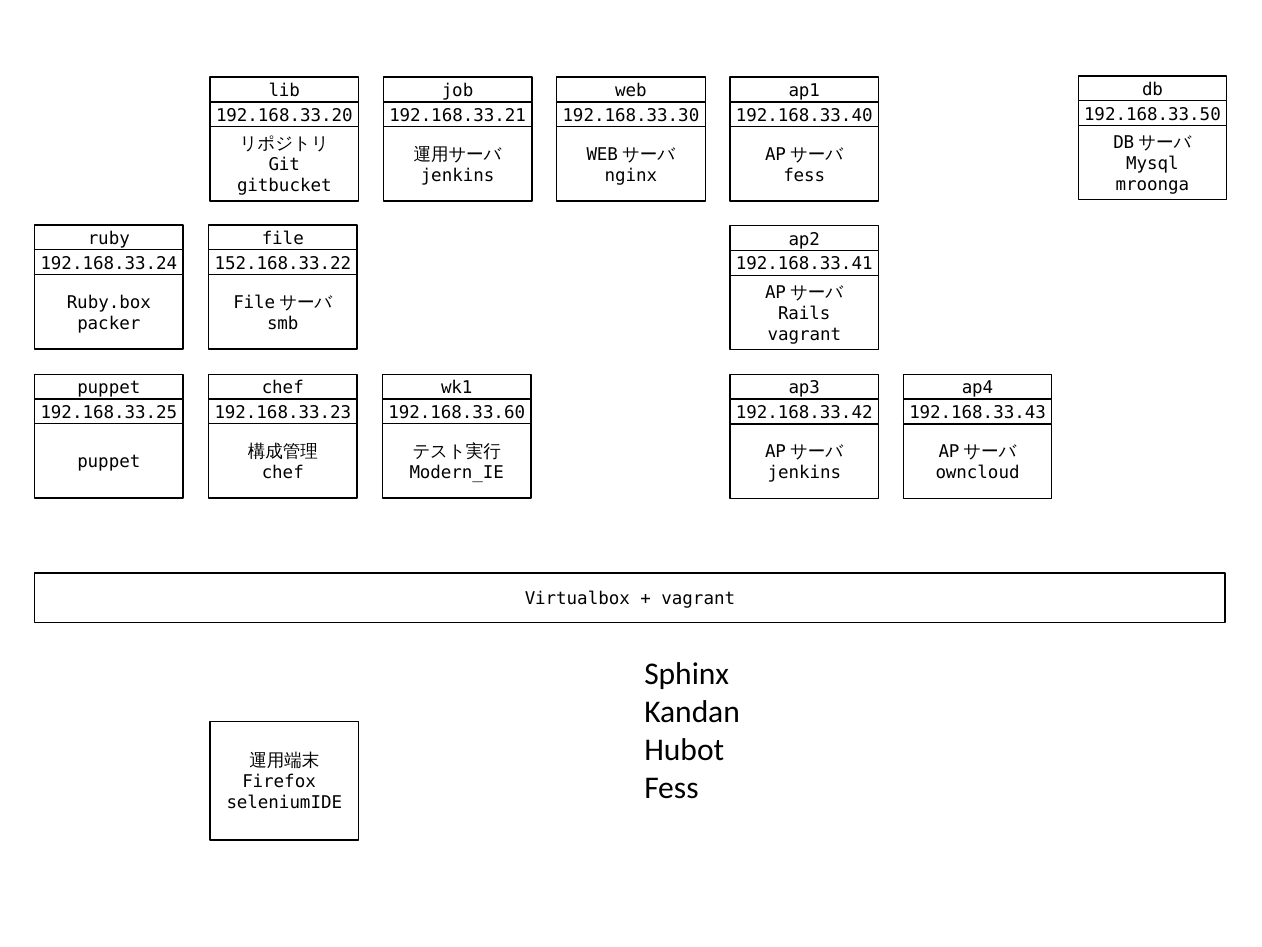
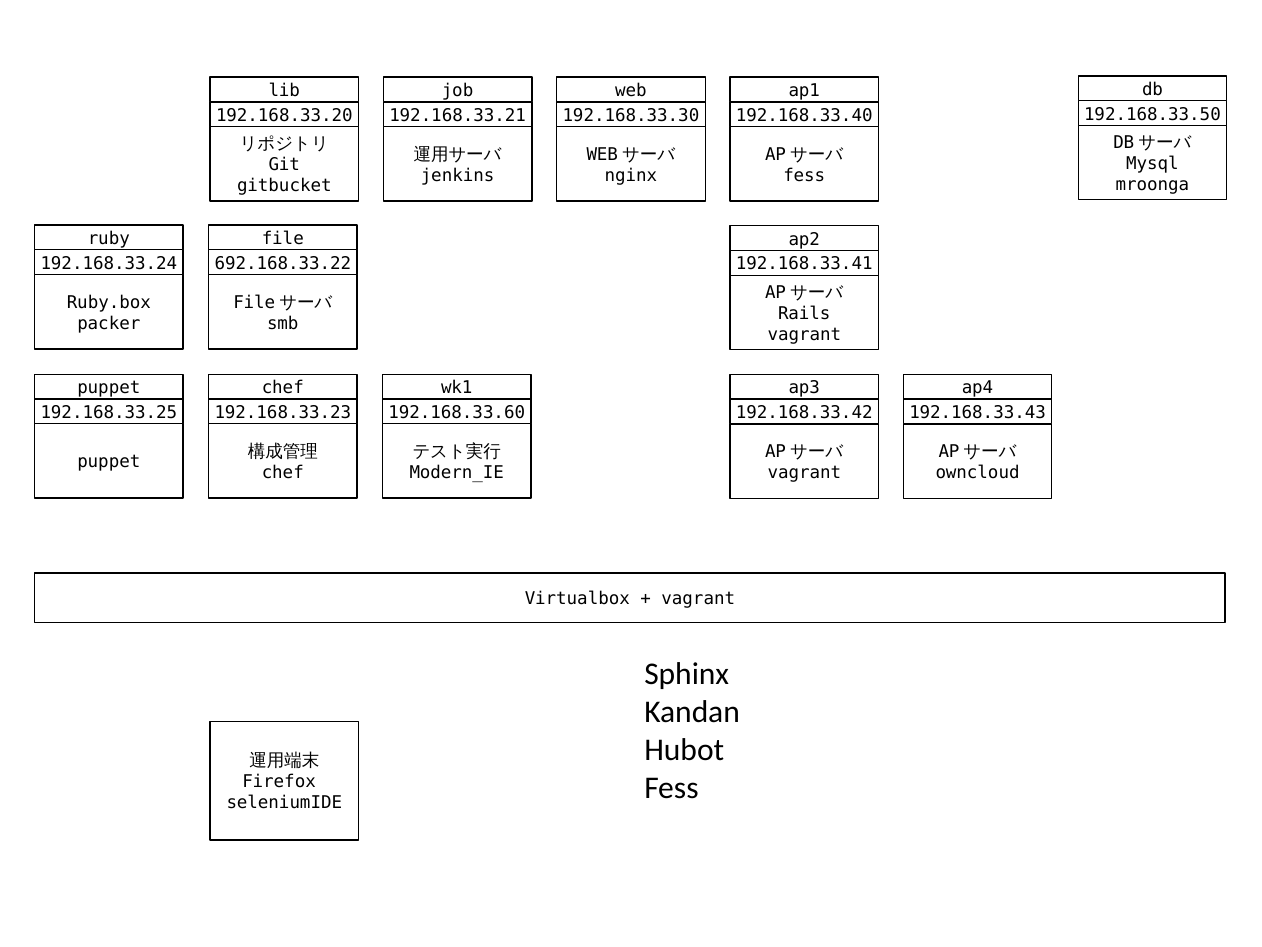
152.168.33.22: 152.168.33.22 -> 692.168.33.22
jenkins at (804, 473): jenkins -> vagrant
